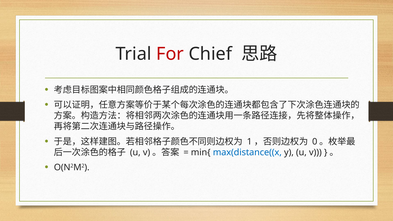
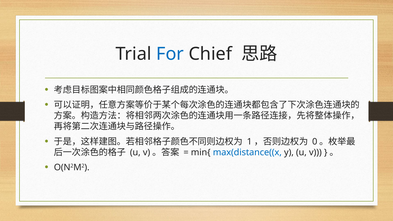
For colour: red -> blue
